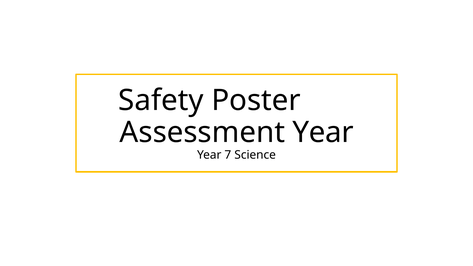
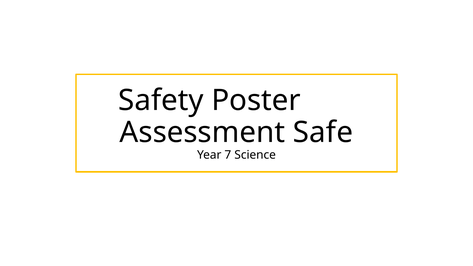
Assessment Year: Year -> Safe
